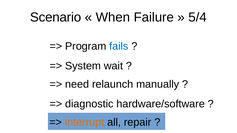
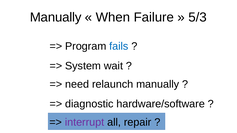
Scenario at (56, 17): Scenario -> Manually
5/4: 5/4 -> 5/3
interrupt colour: orange -> purple
